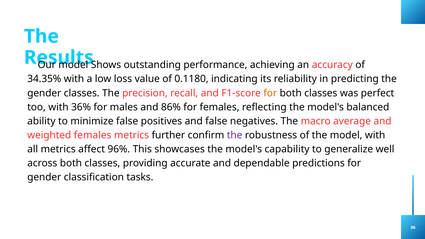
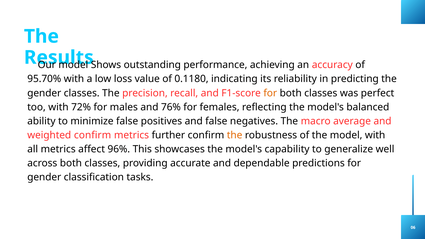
34.35%: 34.35% -> 95.70%
36%: 36% -> 72%
86%: 86% -> 76%
weighted females: females -> confirm
the at (235, 135) colour: purple -> orange
